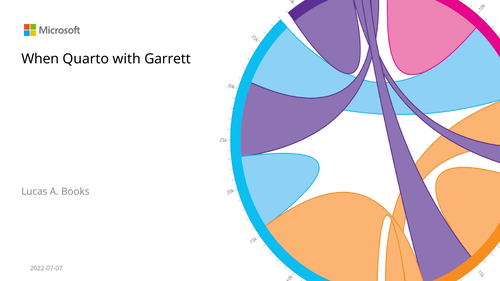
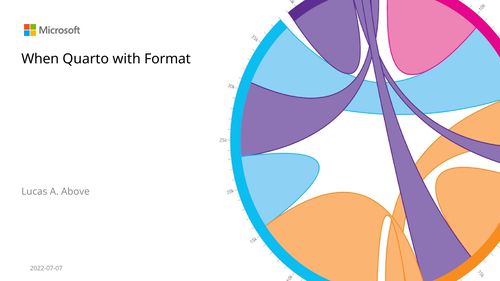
Garrett: Garrett -> Format
Books: Books -> Above
